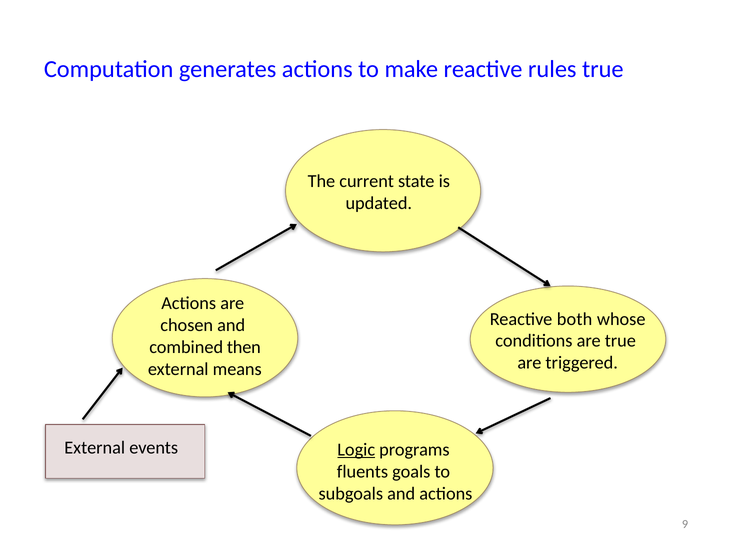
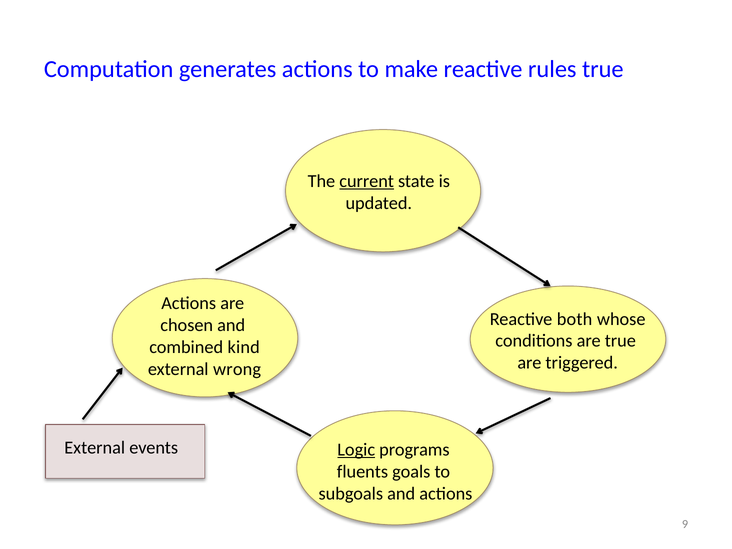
current underline: none -> present
then: then -> kind
means: means -> wrong
